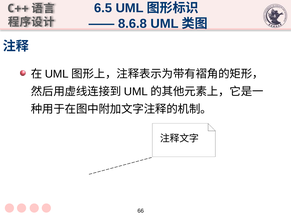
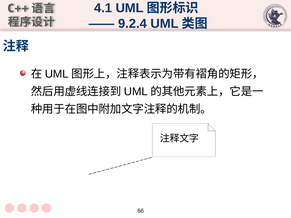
6.5: 6.5 -> 4.1
8.6.8: 8.6.8 -> 9.2.4
